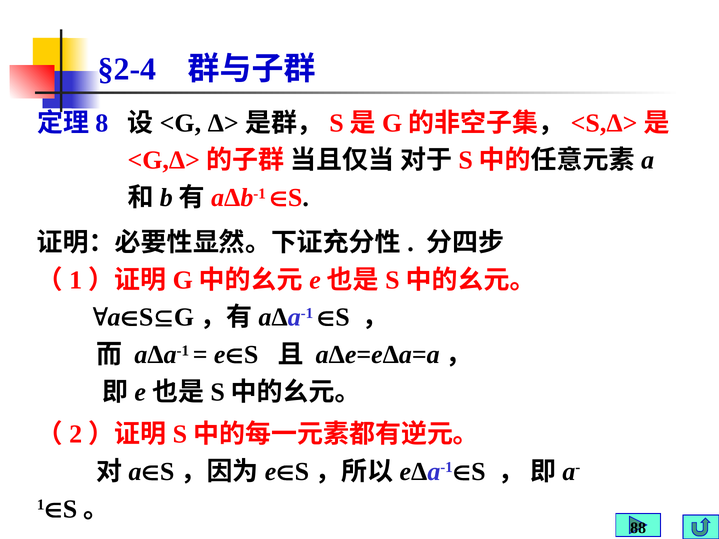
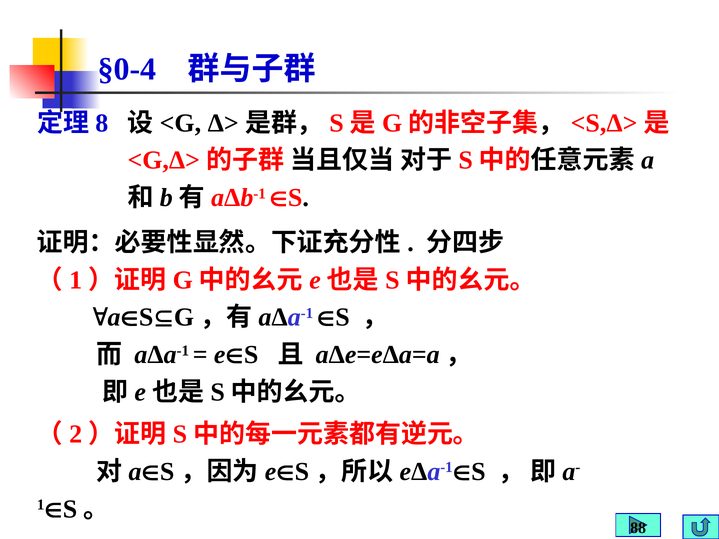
§2-4: §2-4 -> §0-4
